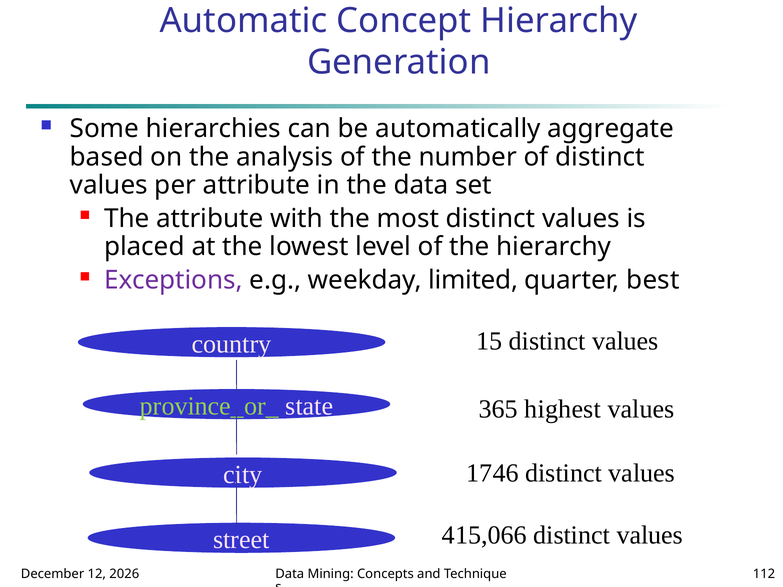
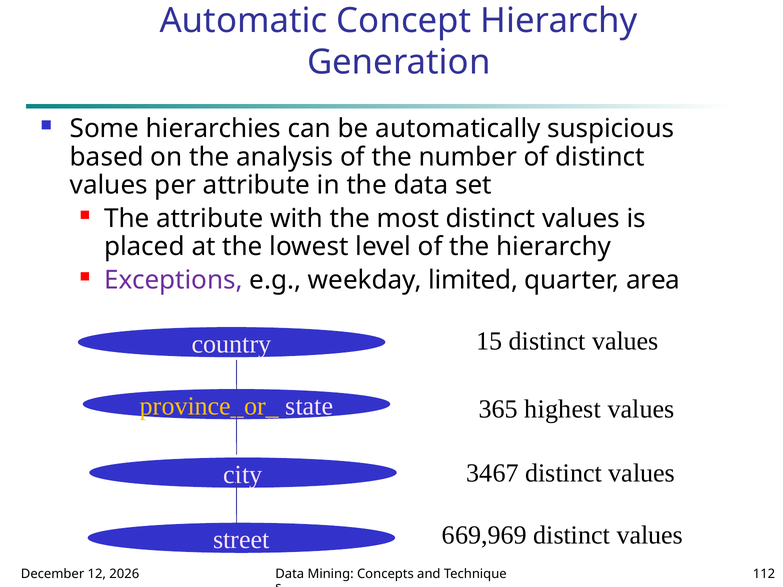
aggregate: aggregate -> suspicious
best: best -> area
province_or_ colour: light green -> yellow
1746: 1746 -> 3467
415,066: 415,066 -> 669,969
